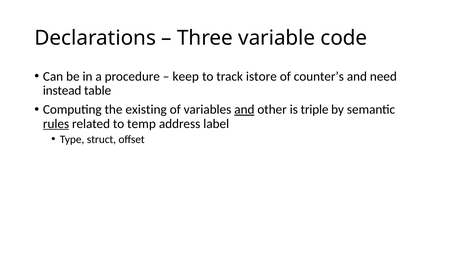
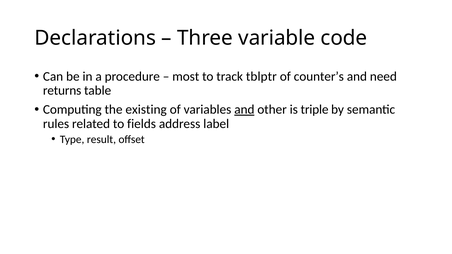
keep: keep -> most
istore: istore -> tblptr
instead: instead -> returns
rules underline: present -> none
temp: temp -> fields
struct: struct -> result
